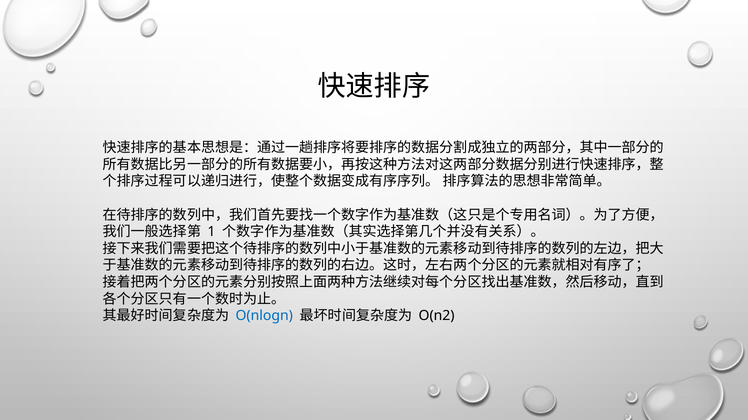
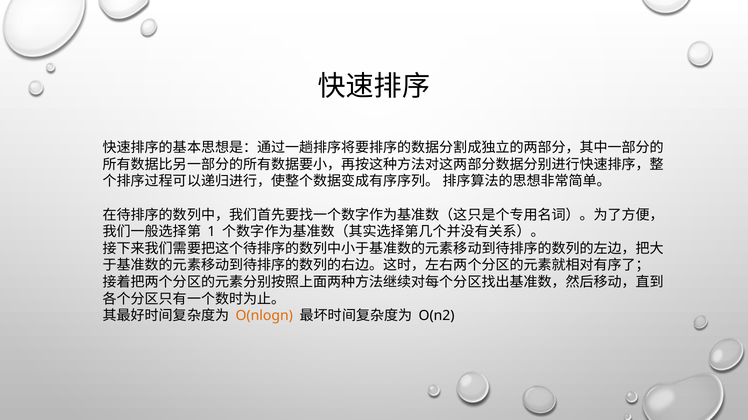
O(nlogn colour: blue -> orange
